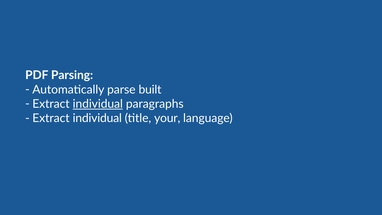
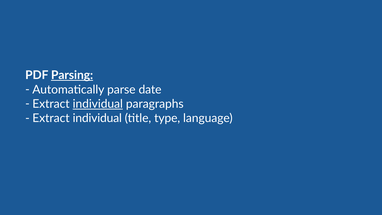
Parsing underline: none -> present
built: built -> date
your: your -> type
